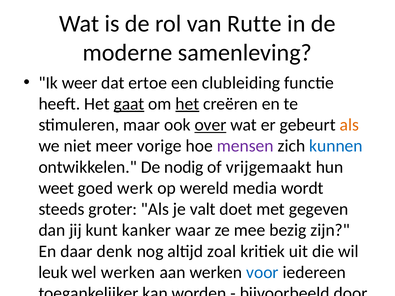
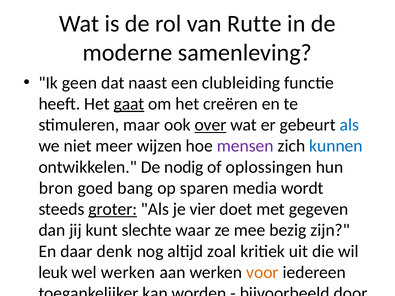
Ik weer: weer -> geen
ertoe: ertoe -> naast
het at (187, 104) underline: present -> none
als at (349, 125) colour: orange -> blue
vorige: vorige -> wijzen
vrijgemaakt: vrijgemaakt -> oplossingen
weet at (56, 188): weet -> bron
werk: werk -> bang
wereld: wereld -> sparen
groter underline: none -> present
valt: valt -> vier
kanker: kanker -> slechte
voor colour: blue -> orange
